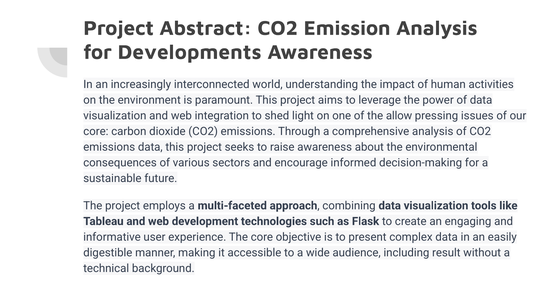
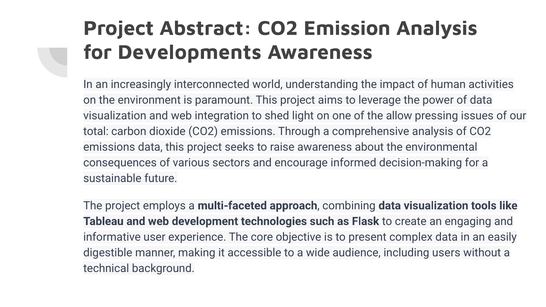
core at (96, 132): core -> total
result: result -> users
